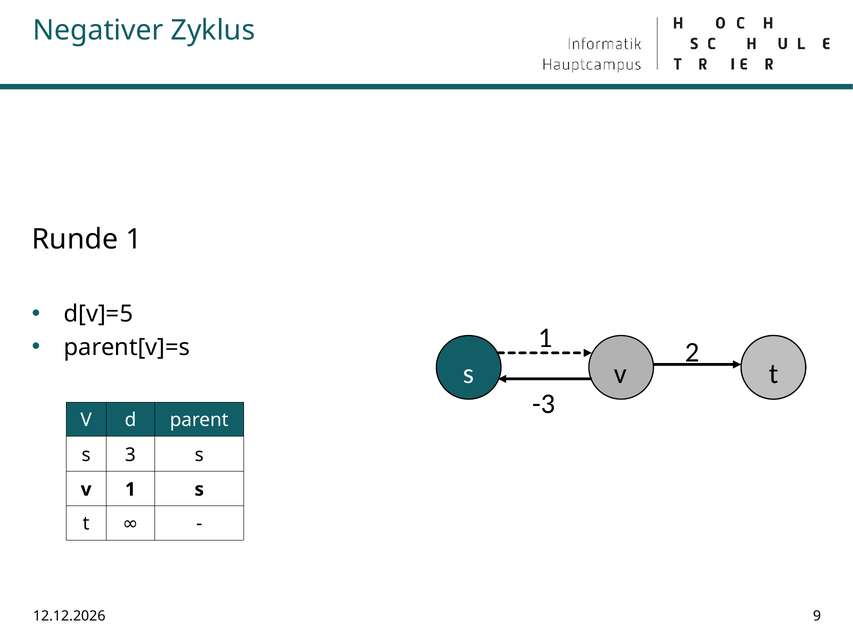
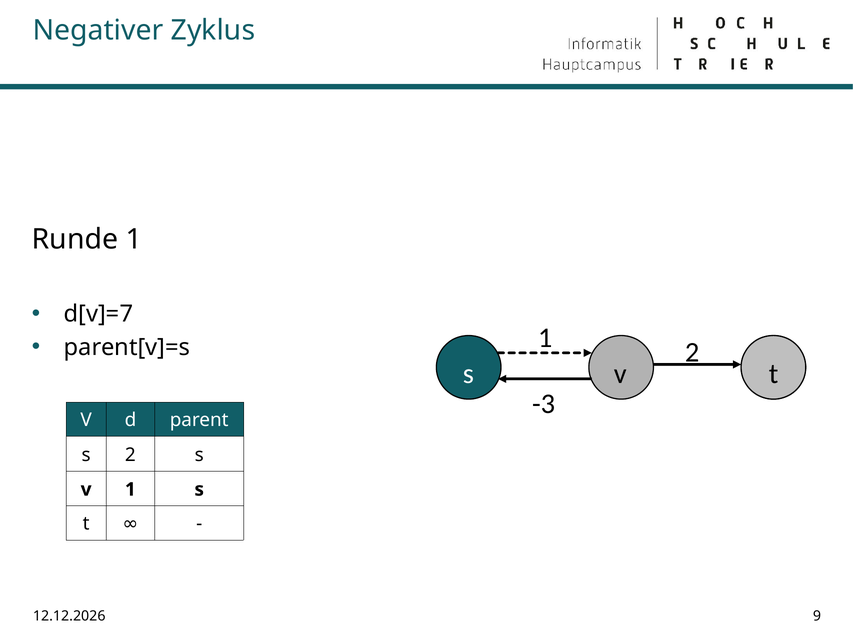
d[v]=5: d[v]=5 -> d[v]=7
s 3: 3 -> 2
